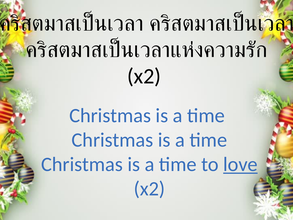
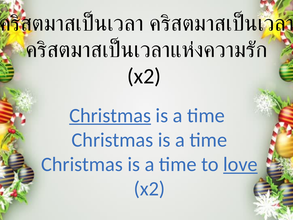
Christmas at (110, 115) underline: none -> present
